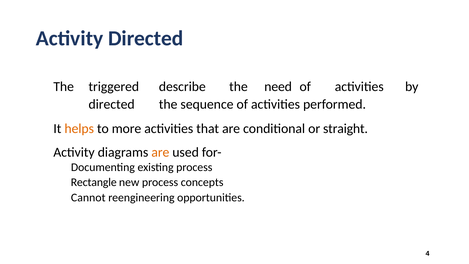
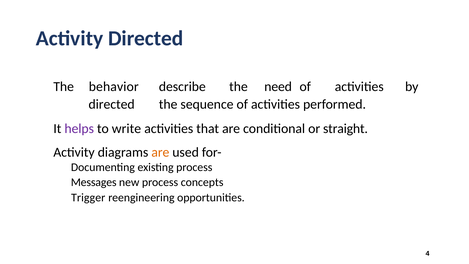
triggered: triggered -> behavior
helps colour: orange -> purple
more: more -> write
Rectangle: Rectangle -> Messages
Cannot: Cannot -> Trigger
